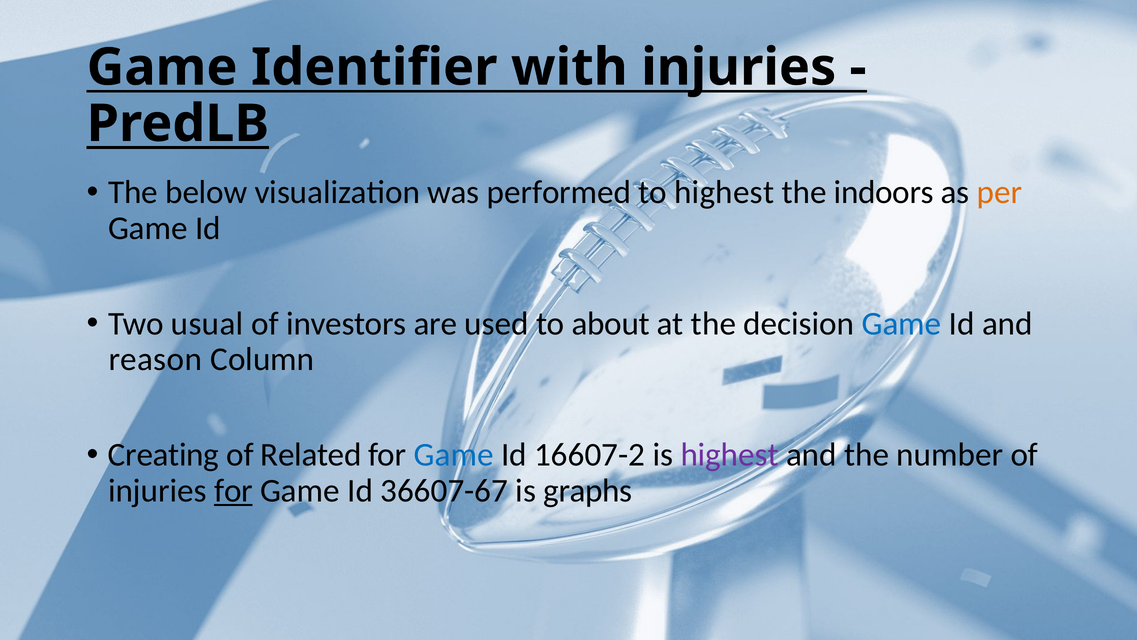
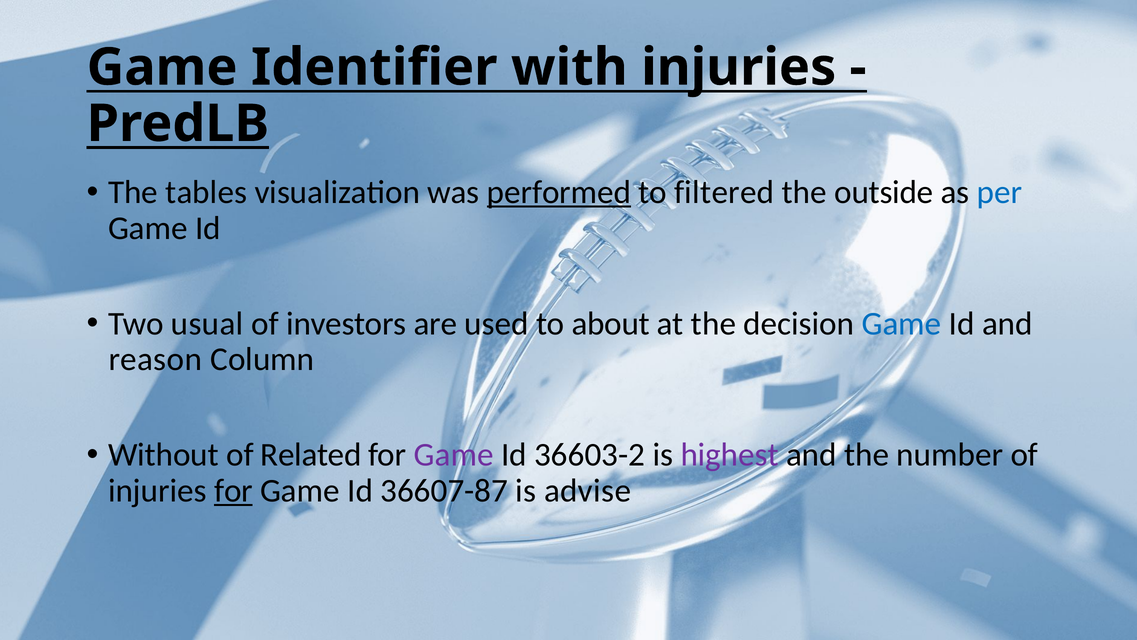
below: below -> tables
performed underline: none -> present
to highest: highest -> filtered
indoors: indoors -> outside
per colour: orange -> blue
Creating: Creating -> Without
Game at (454, 455) colour: blue -> purple
16607-2: 16607-2 -> 36603-2
36607-67: 36607-67 -> 36607-87
graphs: graphs -> advise
